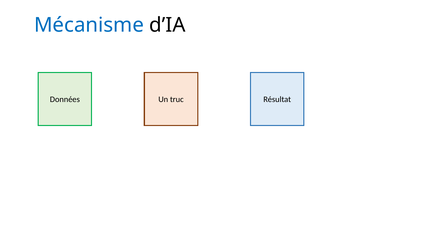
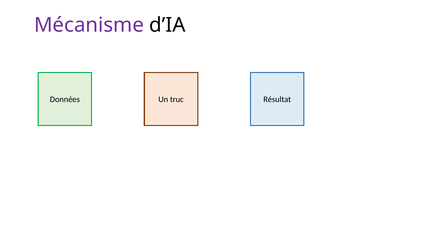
Mécanisme colour: blue -> purple
